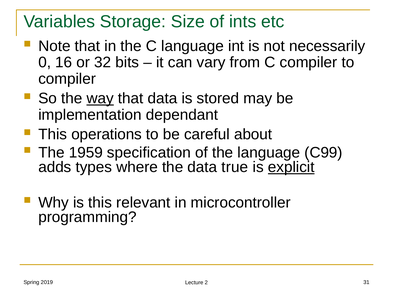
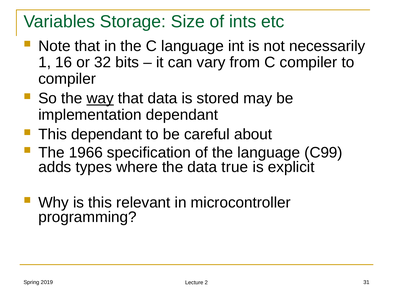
0: 0 -> 1
This operations: operations -> dependant
1959: 1959 -> 1966
explicit underline: present -> none
